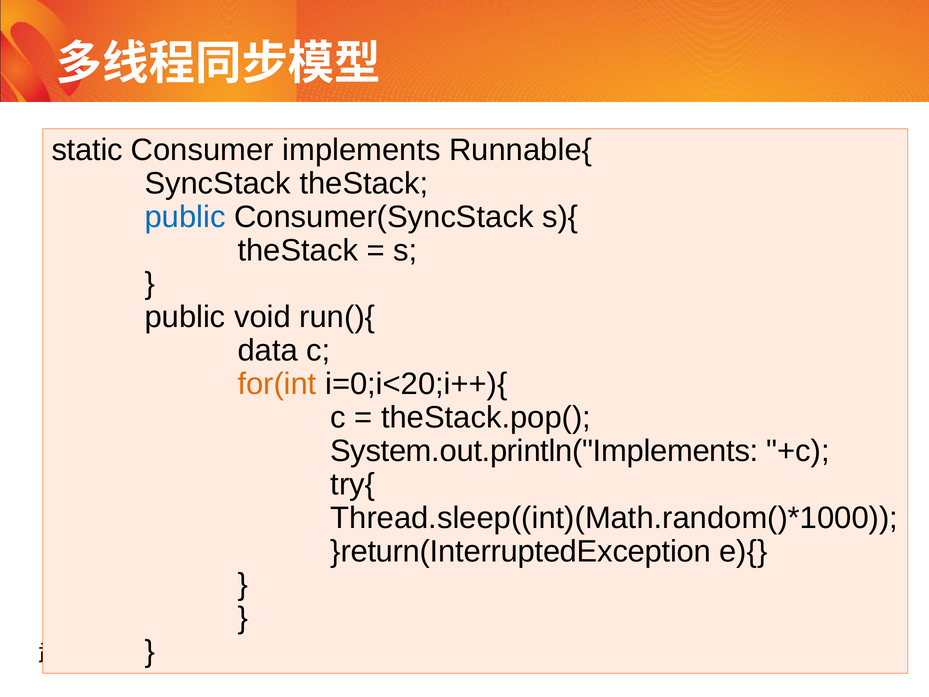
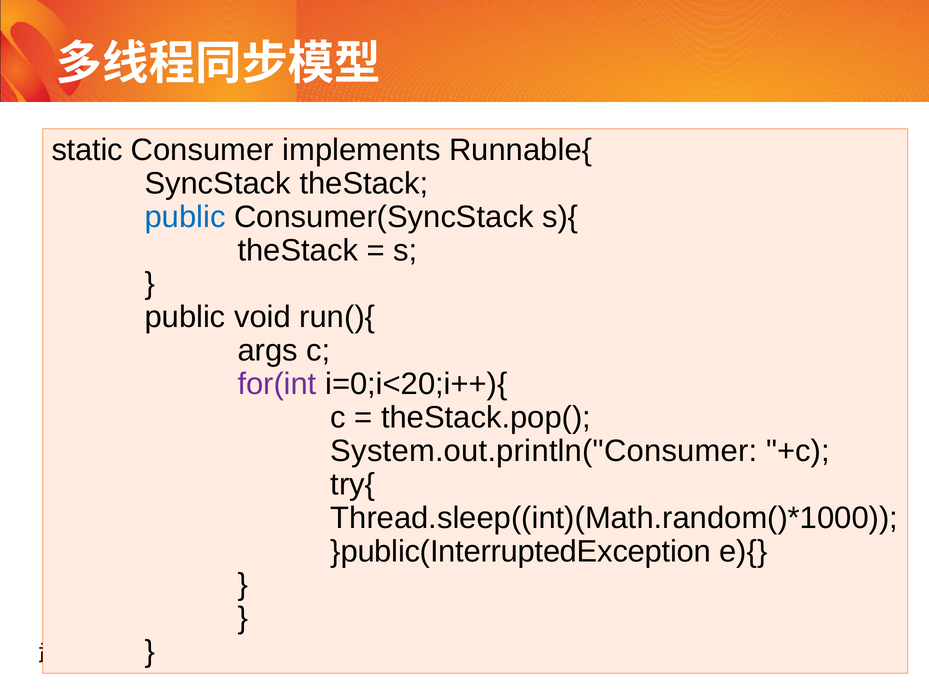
data: data -> args
for(int colour: orange -> purple
System.out.println("Implements: System.out.println("Implements -> System.out.println("Consumer
}return(InterruptedException: }return(InterruptedException -> }public(InterruptedException
